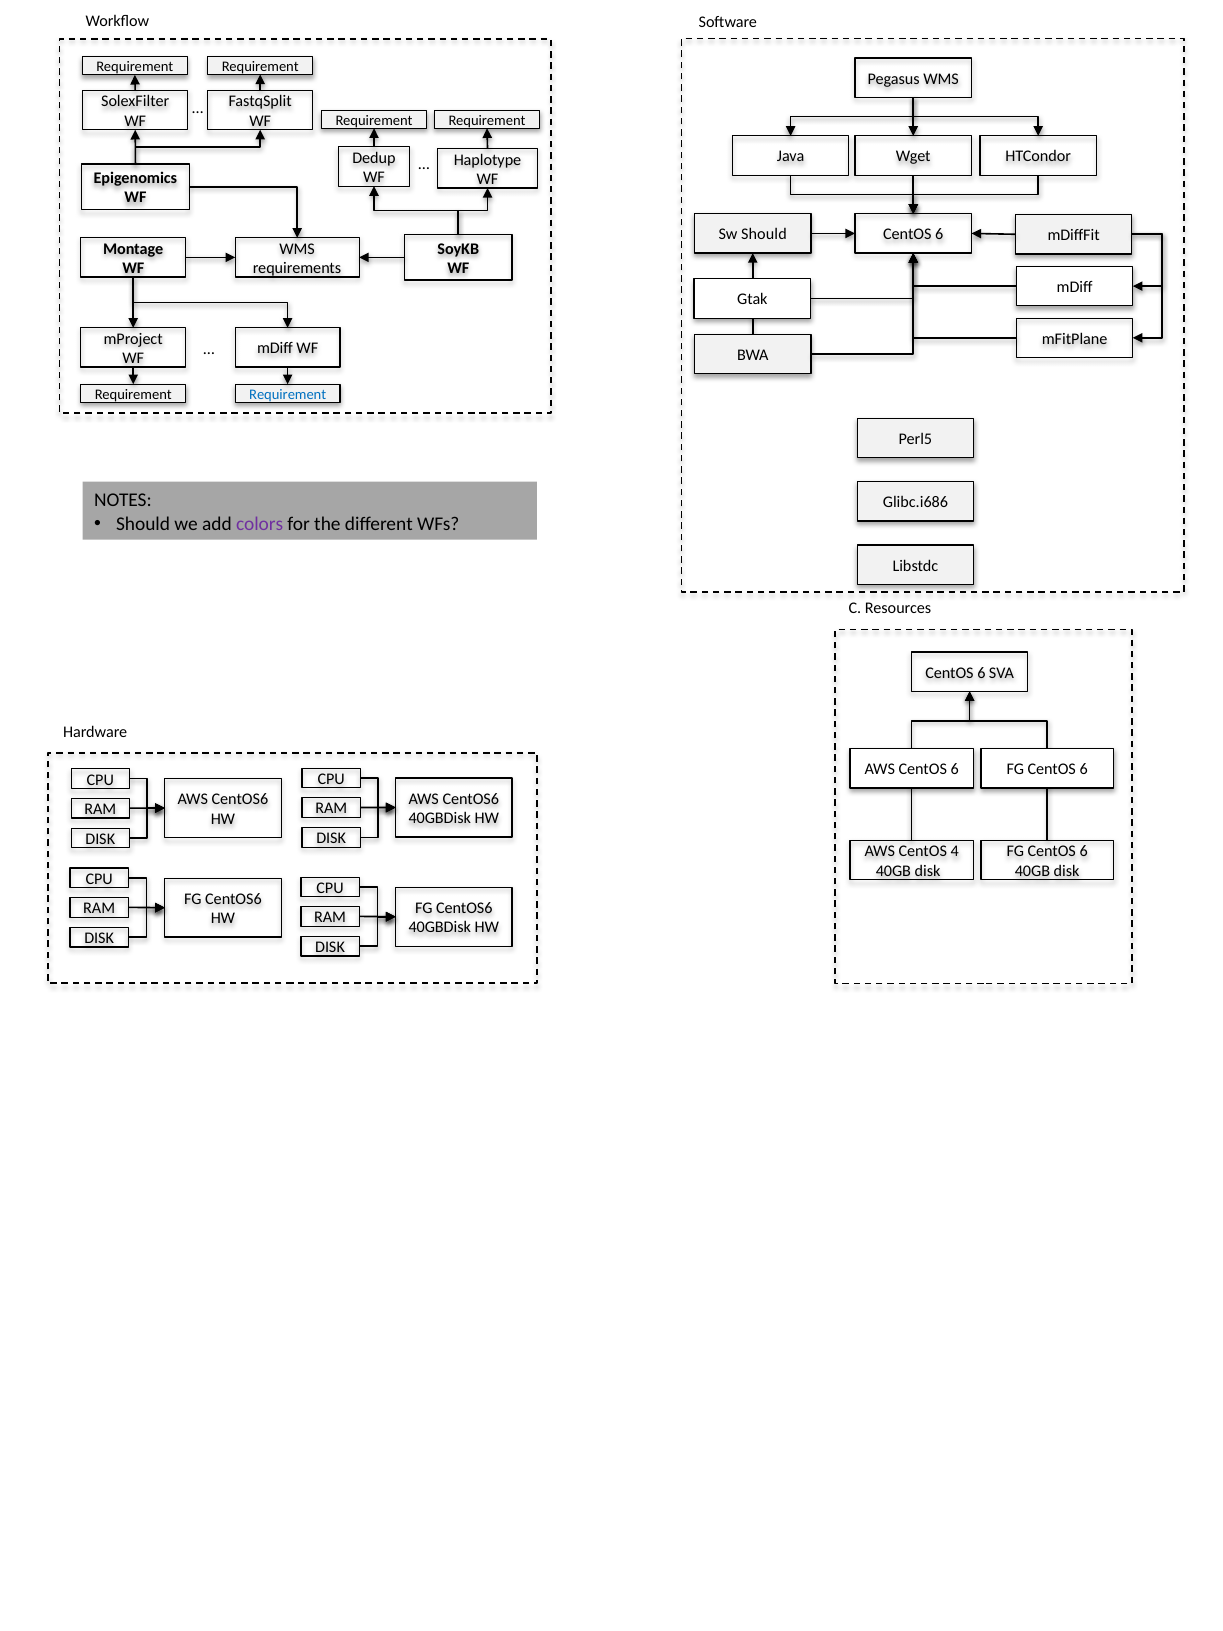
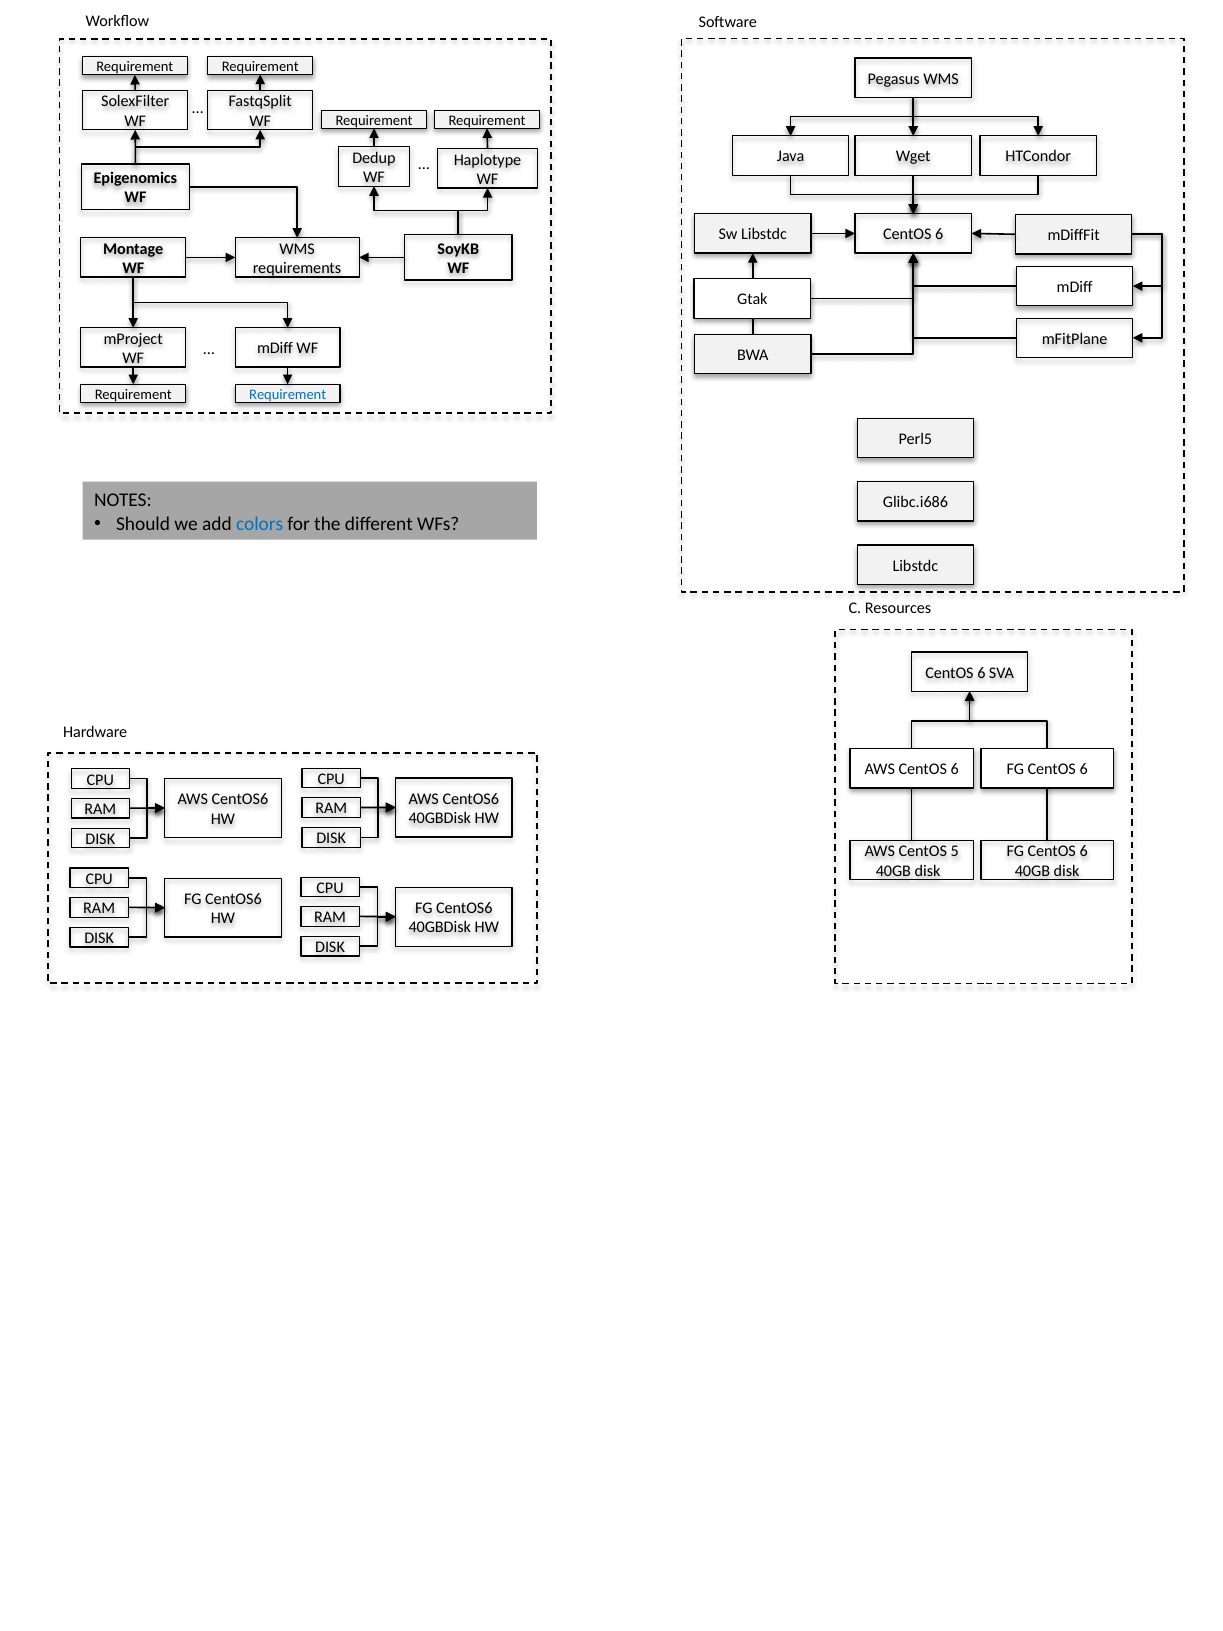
Sw Should: Should -> Libstdc
colors colour: purple -> blue
4: 4 -> 5
